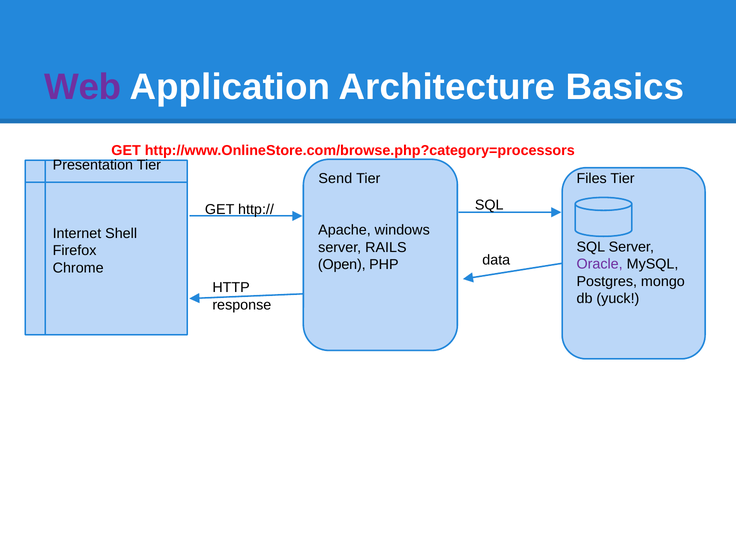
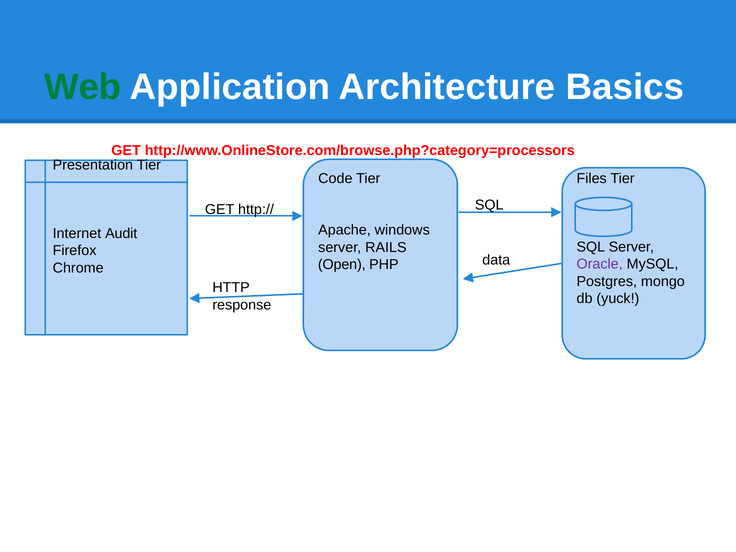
Web colour: purple -> green
Send: Send -> Code
Shell: Shell -> Audit
